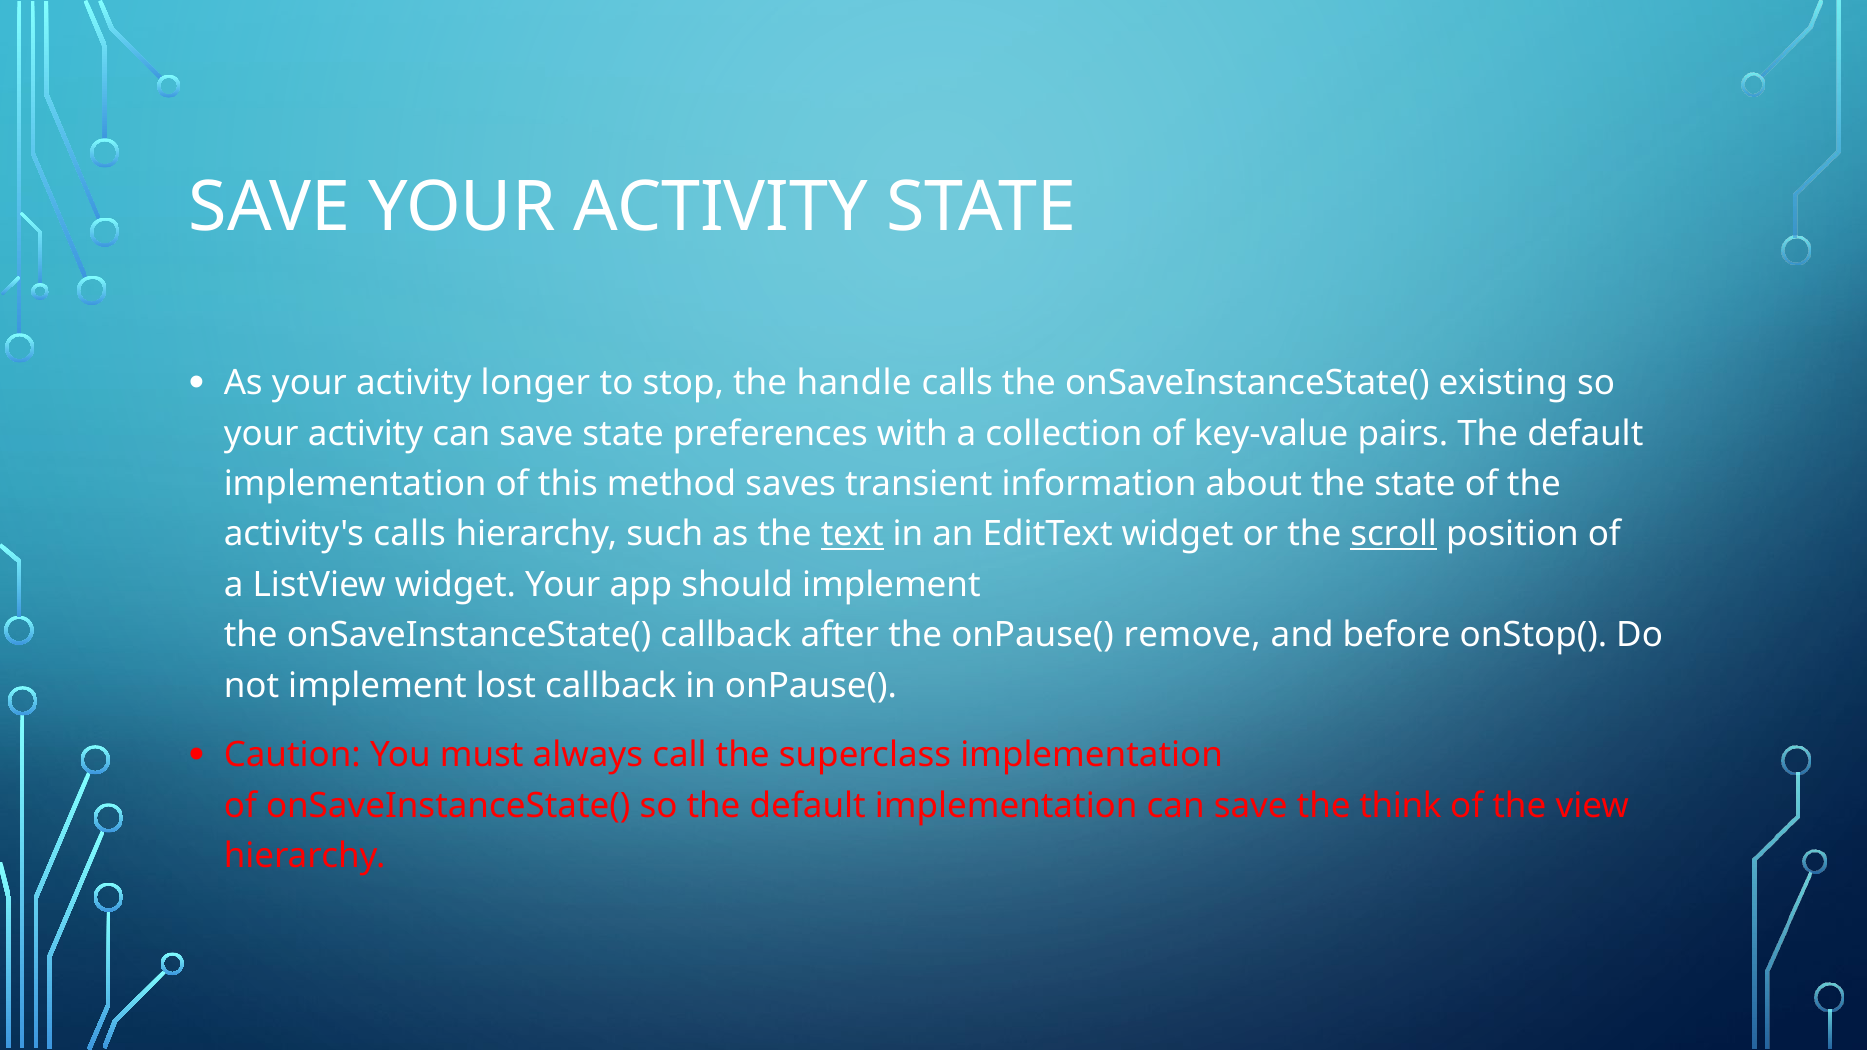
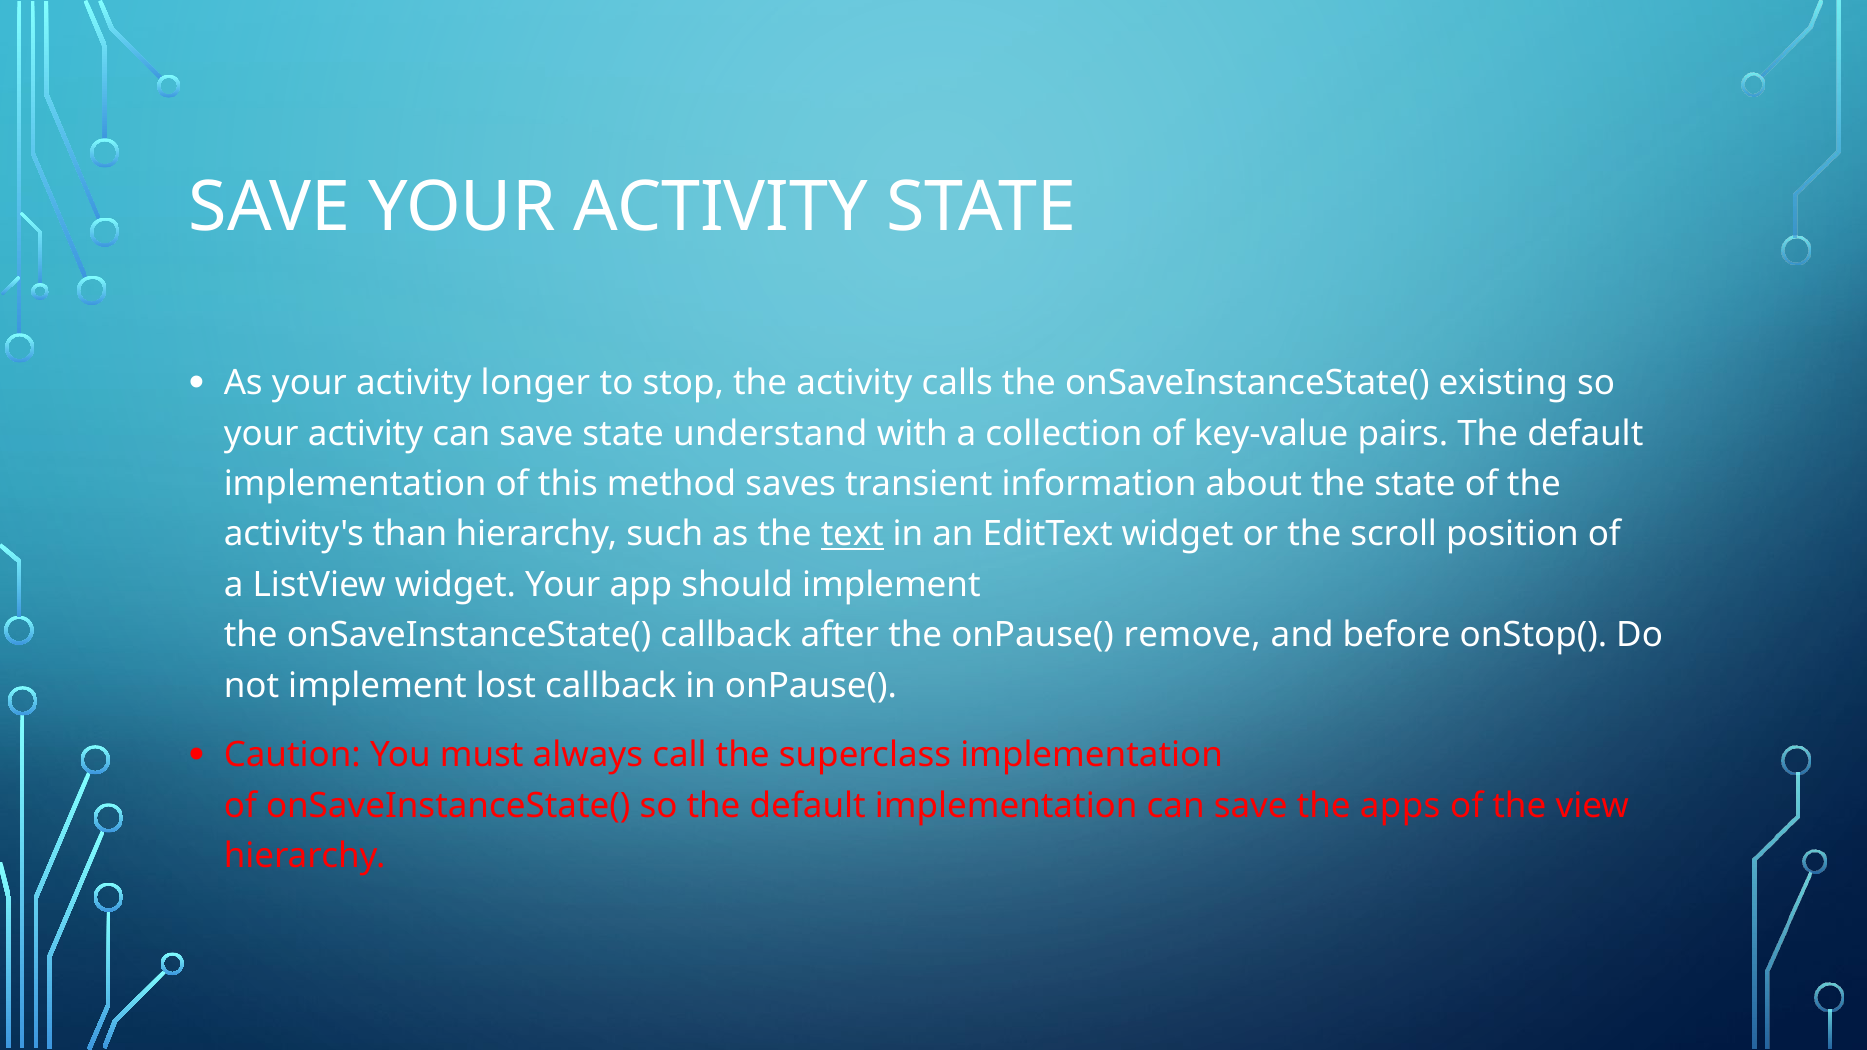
the handle: handle -> activity
preferences: preferences -> understand
activity's calls: calls -> than
scroll underline: present -> none
think: think -> apps
